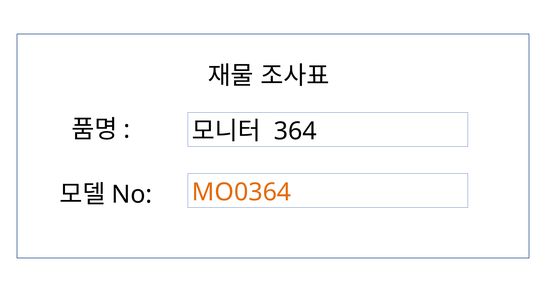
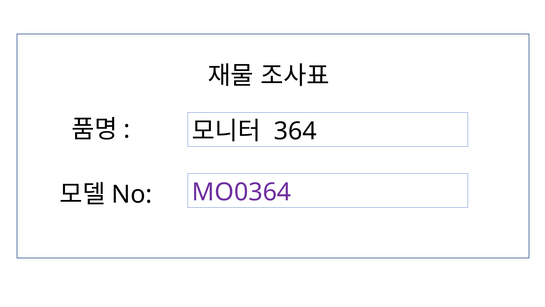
MO0364 colour: orange -> purple
